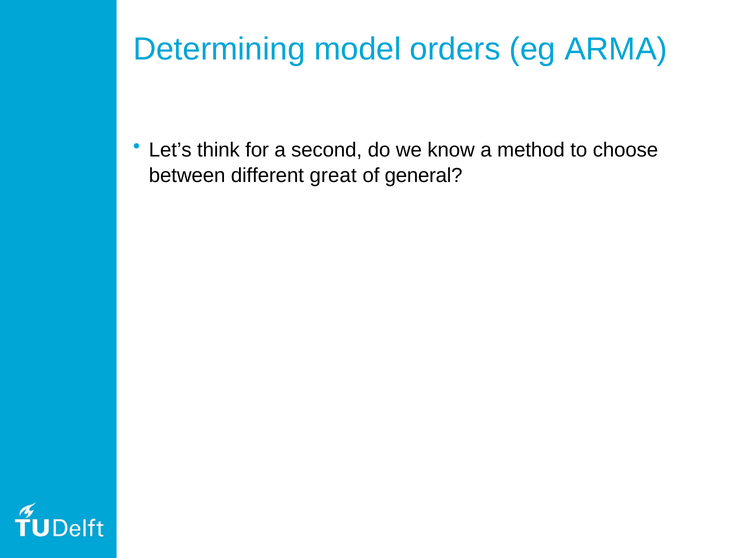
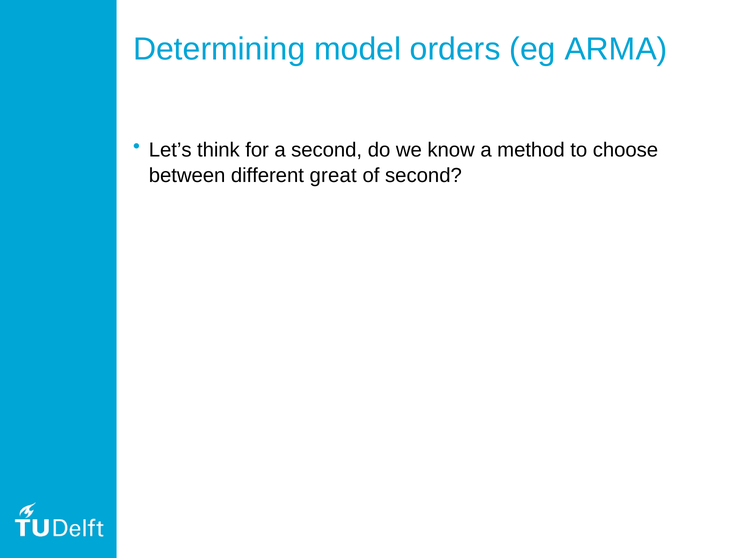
of general: general -> second
